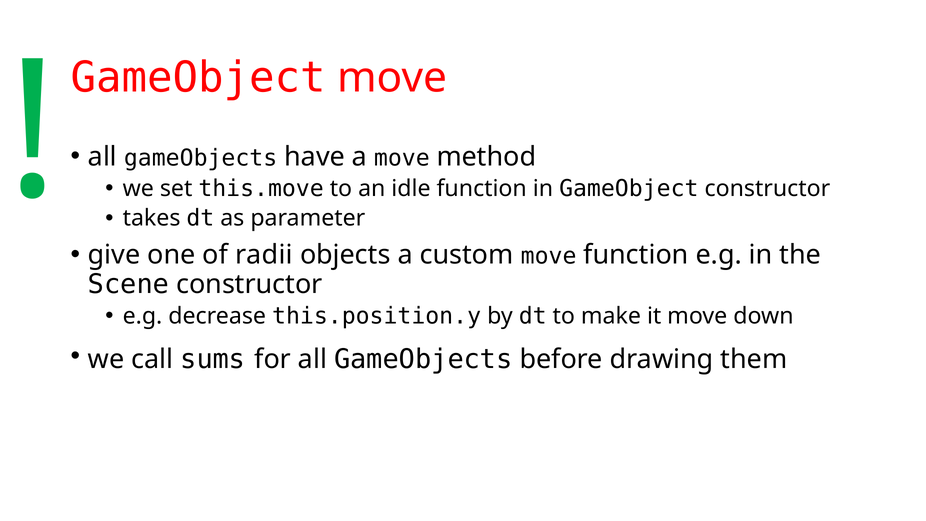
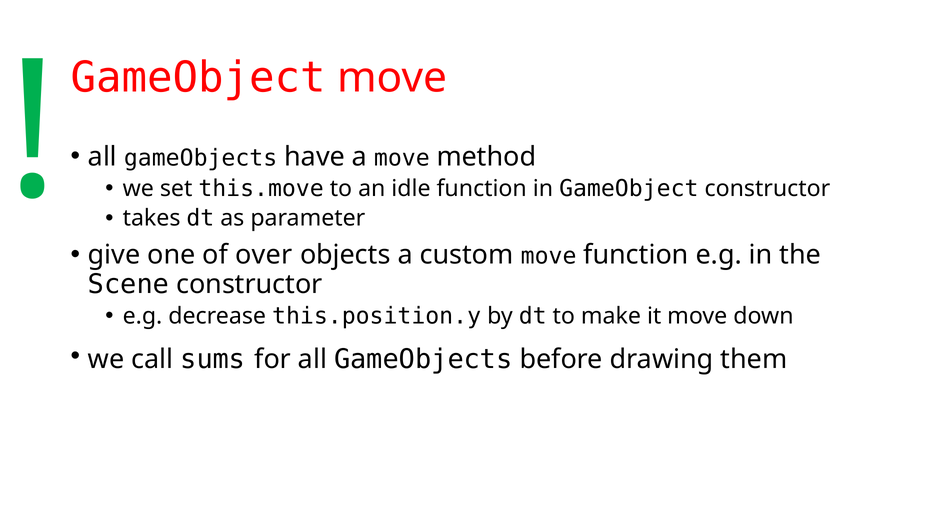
radii: radii -> over
